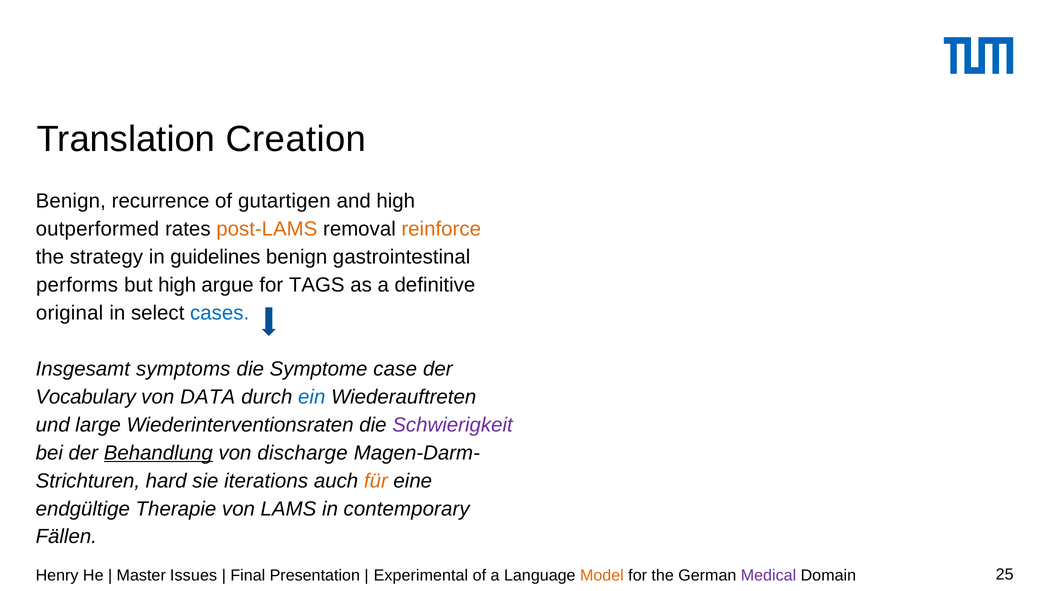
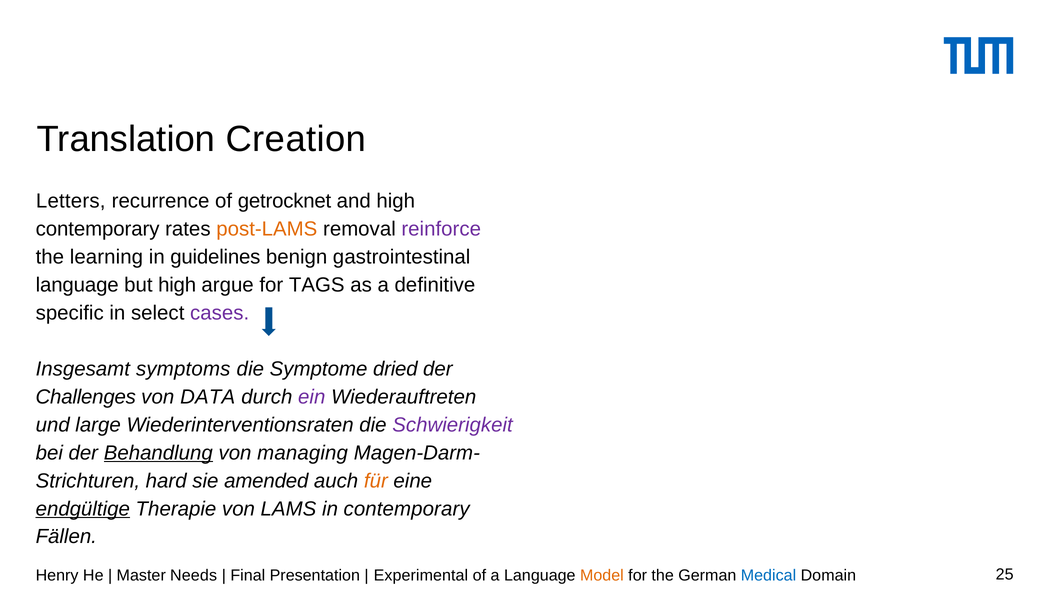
Benign at (71, 201): Benign -> Letters
gutartigen: gutartigen -> getrocknet
outperformed at (97, 229): outperformed -> contemporary
reinforce colour: orange -> purple
strategy: strategy -> learning
performs at (77, 285): performs -> language
original: original -> specific
cases colour: blue -> purple
case: case -> dried
Vocabulary: Vocabulary -> Challenges
ein colour: blue -> purple
discharge: discharge -> managing
iterations: iterations -> amended
endgültige underline: none -> present
Issues: Issues -> Needs
Medical colour: purple -> blue
